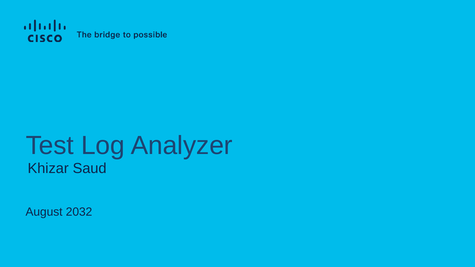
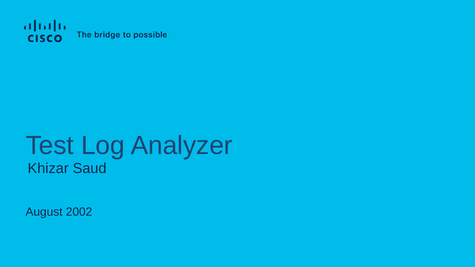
2032: 2032 -> 2002
